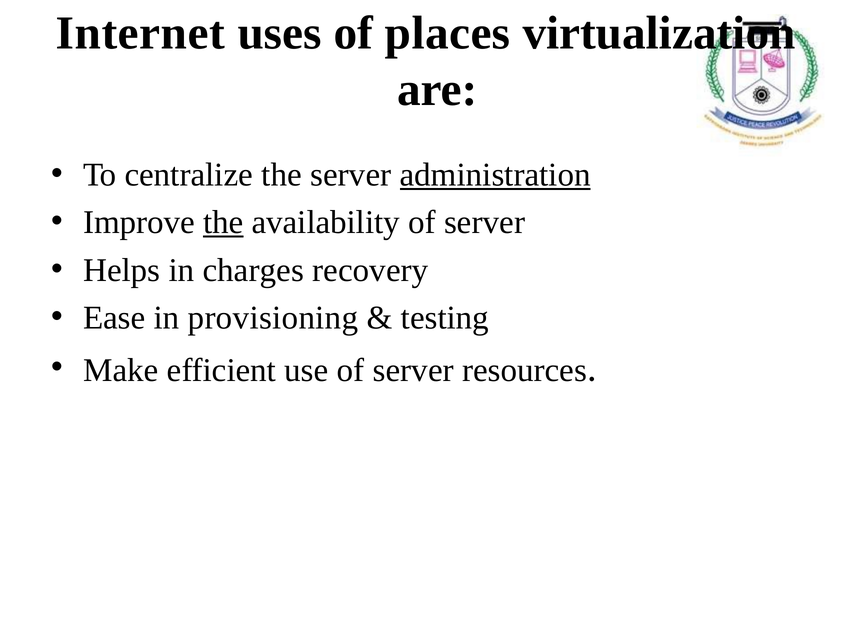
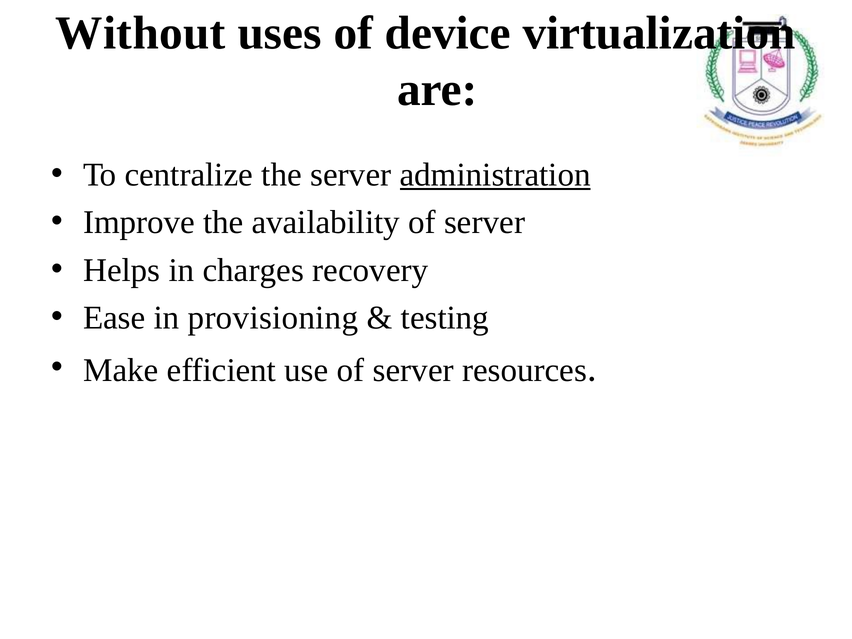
Internet: Internet -> Without
places: places -> device
the at (223, 222) underline: present -> none
